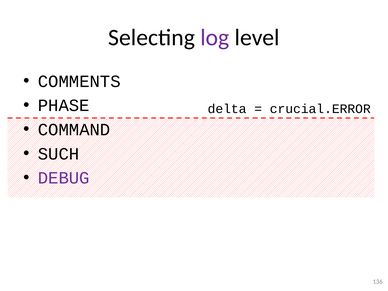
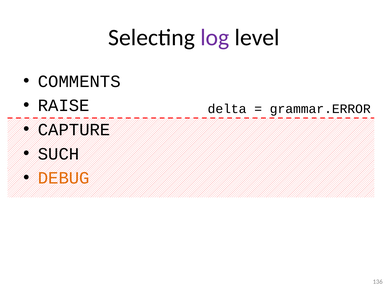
PHASE: PHASE -> RAISE
crucial.ERROR: crucial.ERROR -> grammar.ERROR
COMMAND: COMMAND -> CAPTURE
DEBUG colour: purple -> orange
